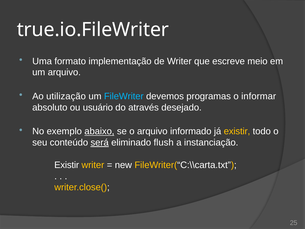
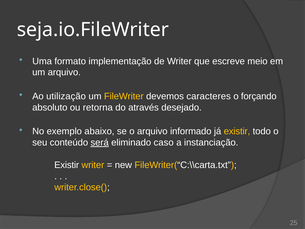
true.io.FileWriter: true.io.FileWriter -> seja.io.FileWriter
FileWriter colour: light blue -> yellow
programas: programas -> caracteres
informar: informar -> forçando
usuário: usuário -> retorna
abaixo underline: present -> none
flush: flush -> caso
